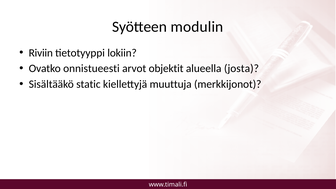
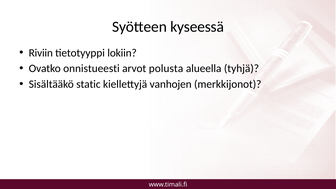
modulin: modulin -> kyseessä
objektit: objektit -> polusta
josta: josta -> tyhjä
muuttuja: muuttuja -> vanhojen
